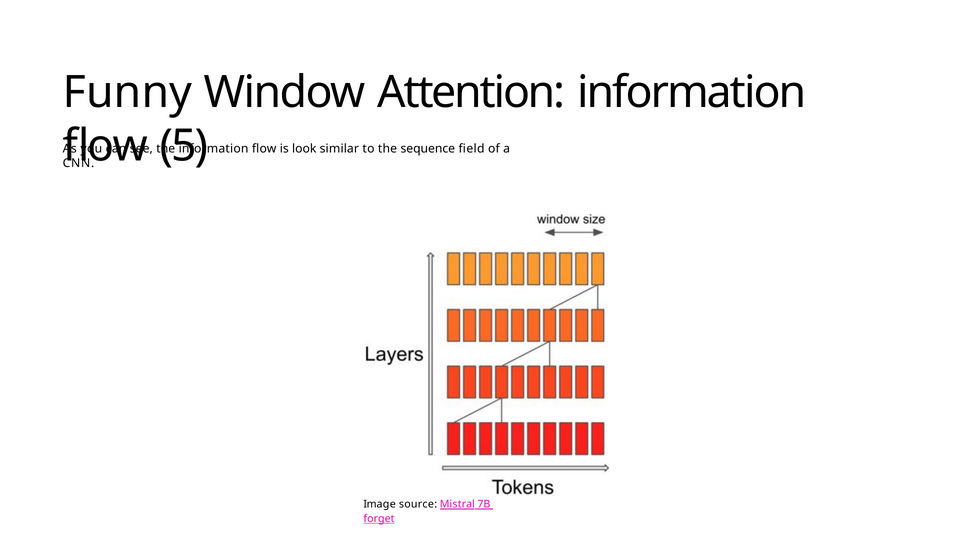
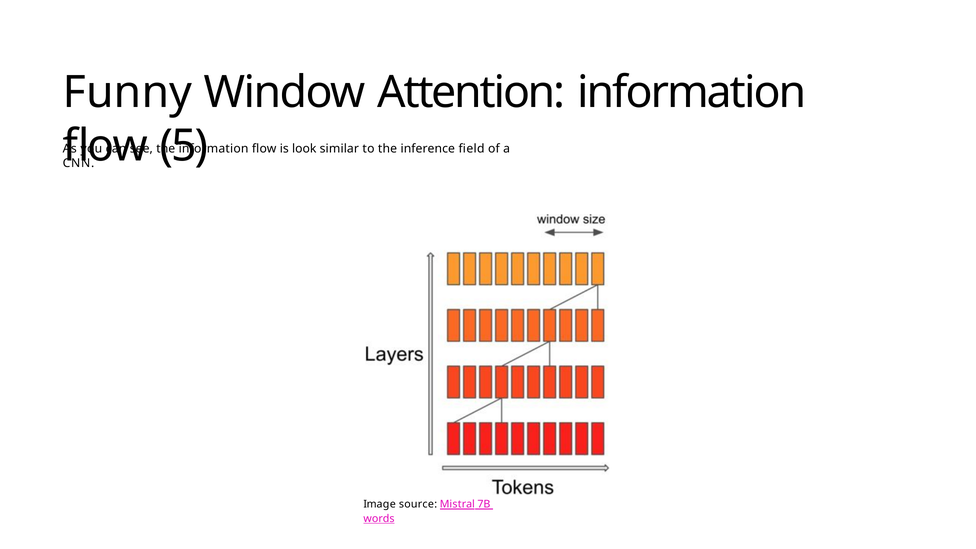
sequence: sequence -> inference
forget: forget -> words
